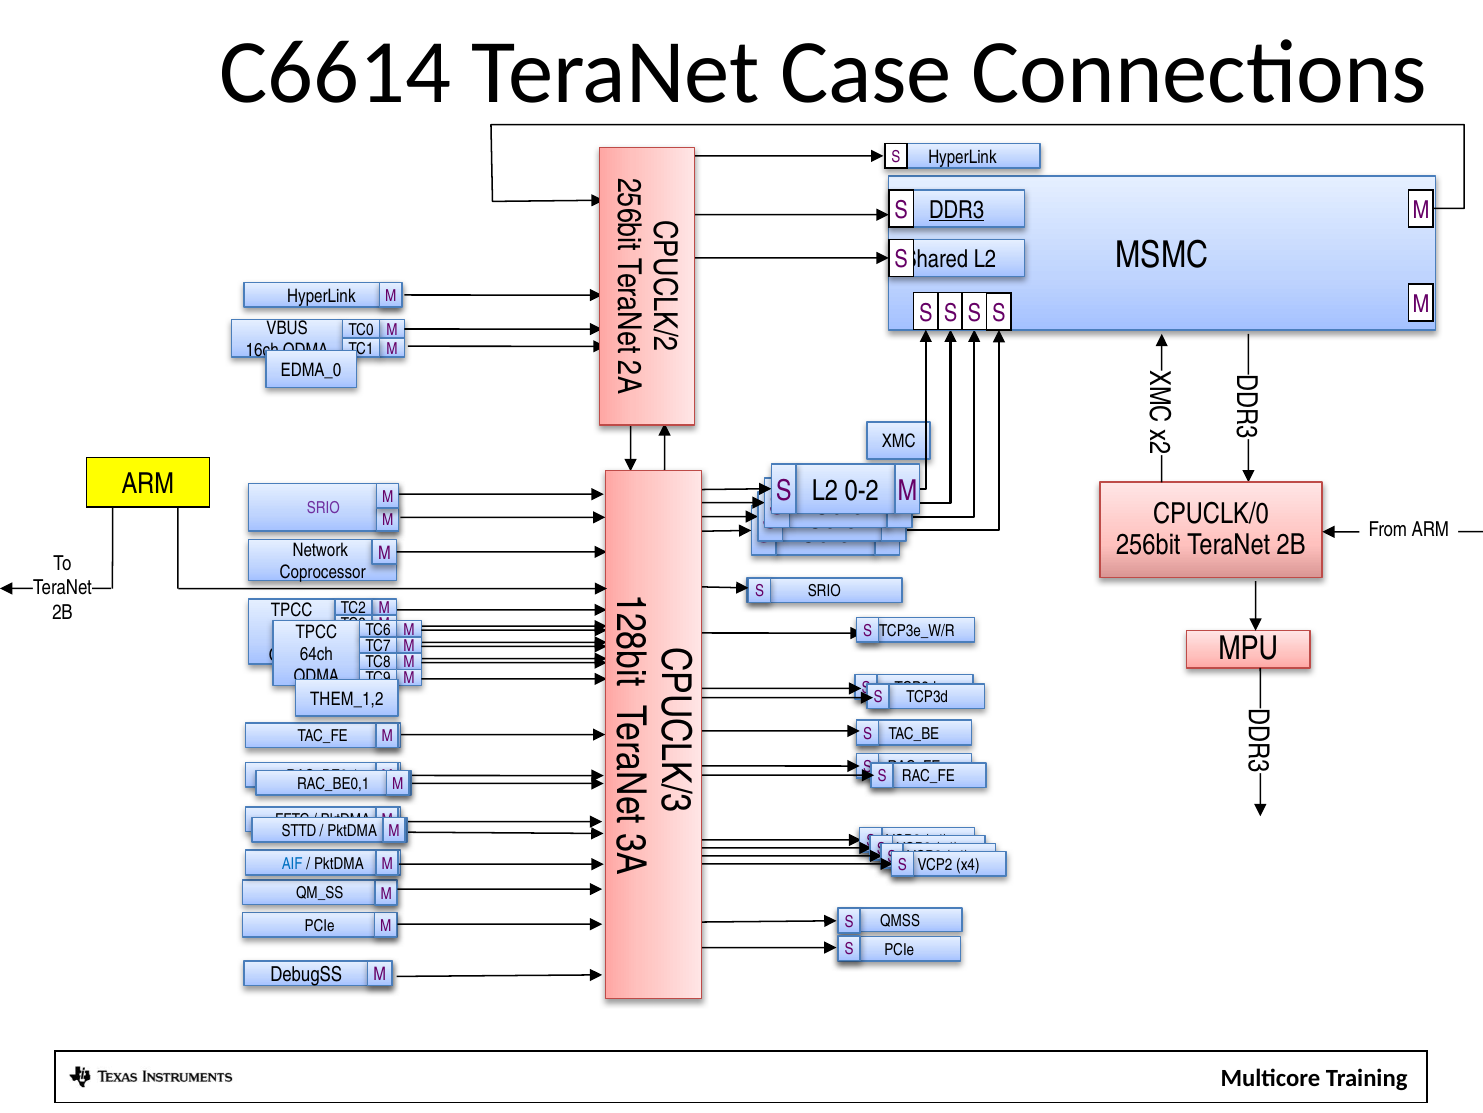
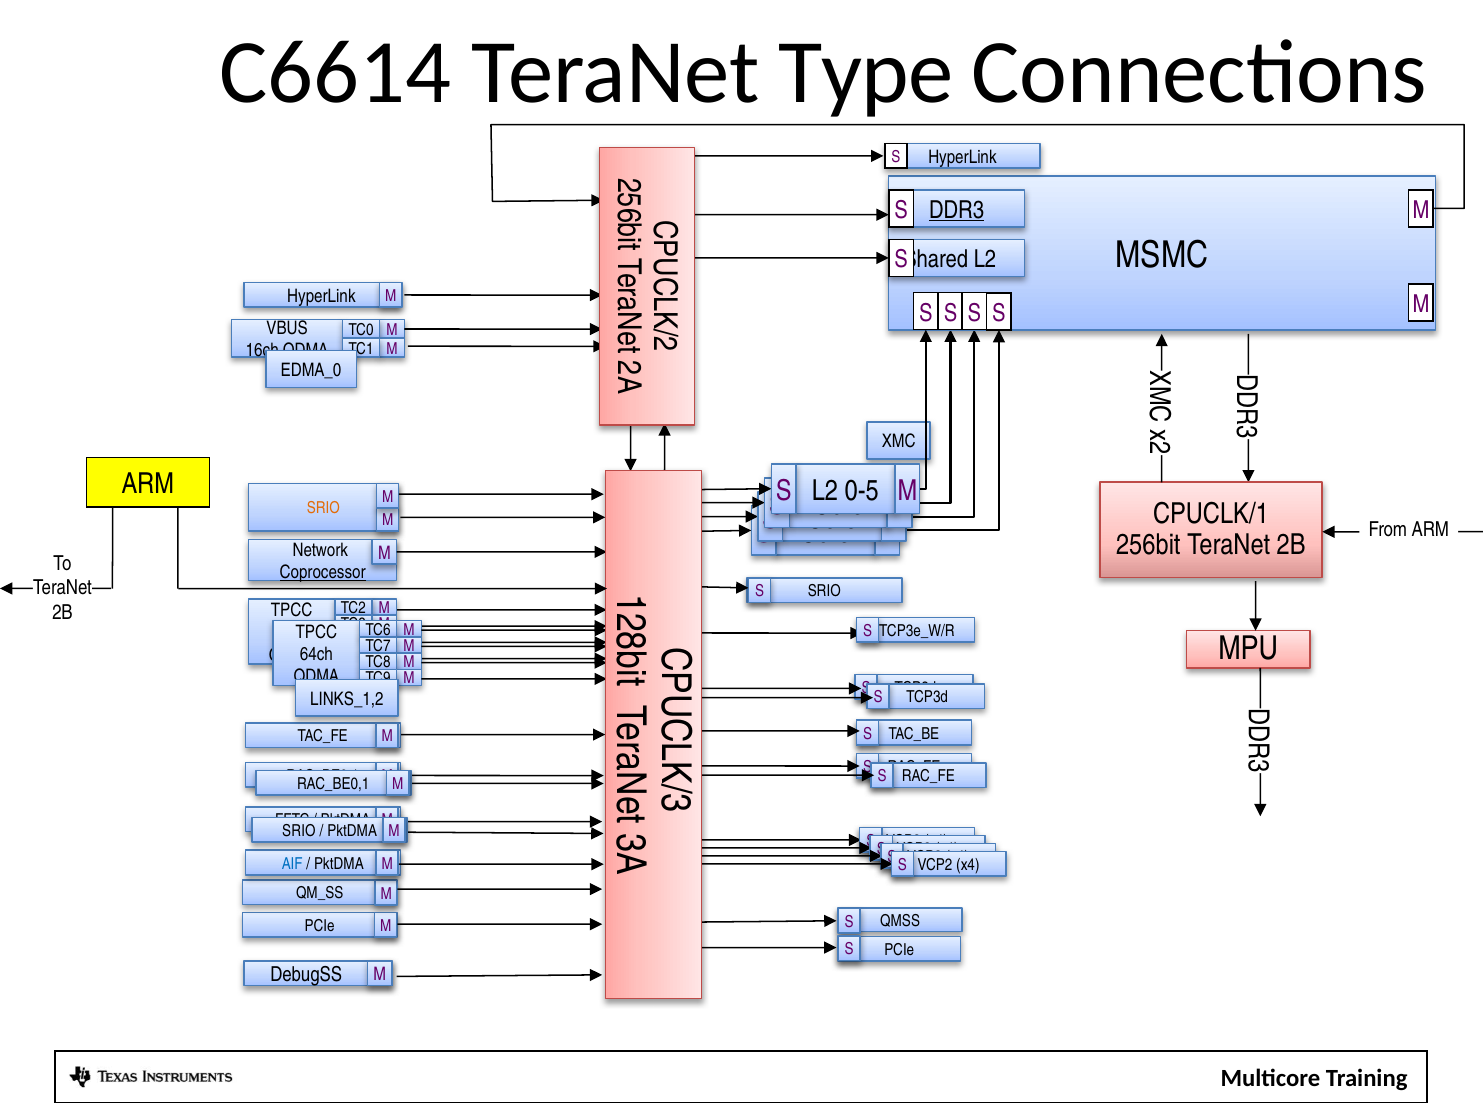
Case: Case -> Type
0-2: 0-2 -> 0-5
SRIO at (323, 508) colour: purple -> orange
CPUCLK/0: CPUCLK/0 -> CPUCLK/1
Coprocessor underline: none -> present
THEM_1,2: THEM_1,2 -> LINKS_1,2
STTD at (299, 830): STTD -> SRIO
